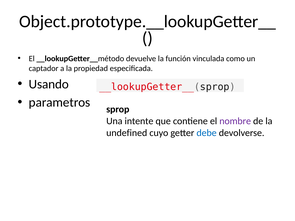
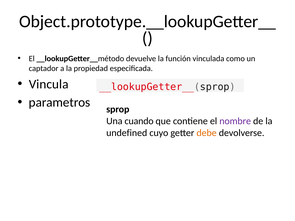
Usando: Usando -> Vincula
intente: intente -> cuando
debe colour: blue -> orange
